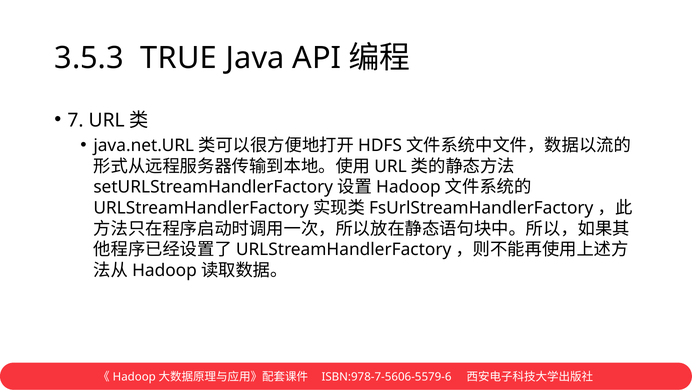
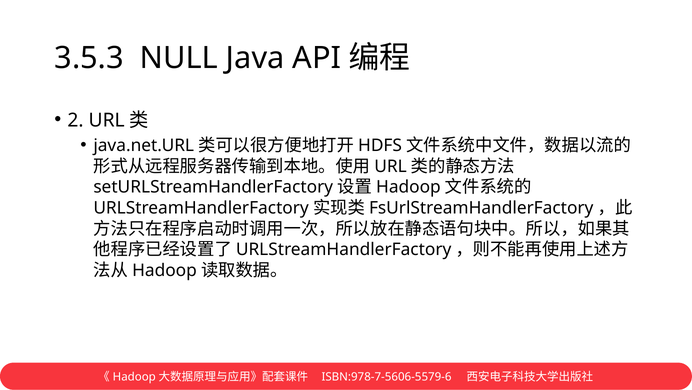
TRUE: TRUE -> NULL
7: 7 -> 2
